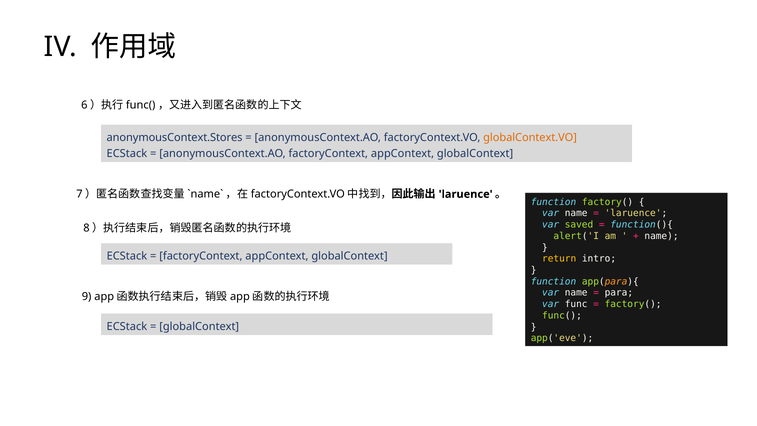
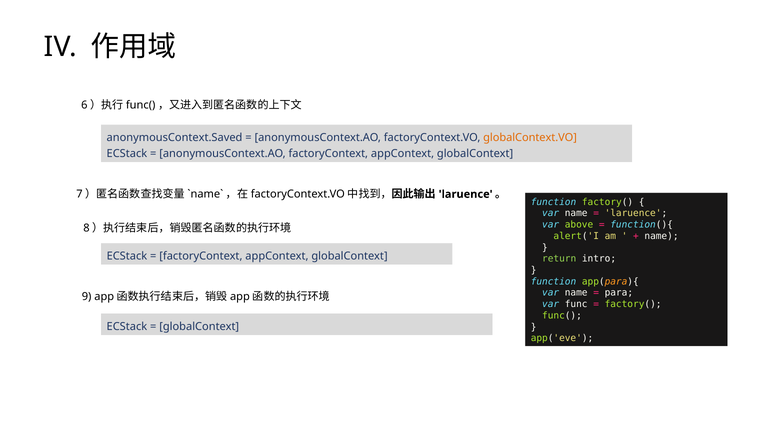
anonymousContext.Stores: anonymousContext.Stores -> anonymousContext.Saved
saved: saved -> above
return colour: yellow -> light green
